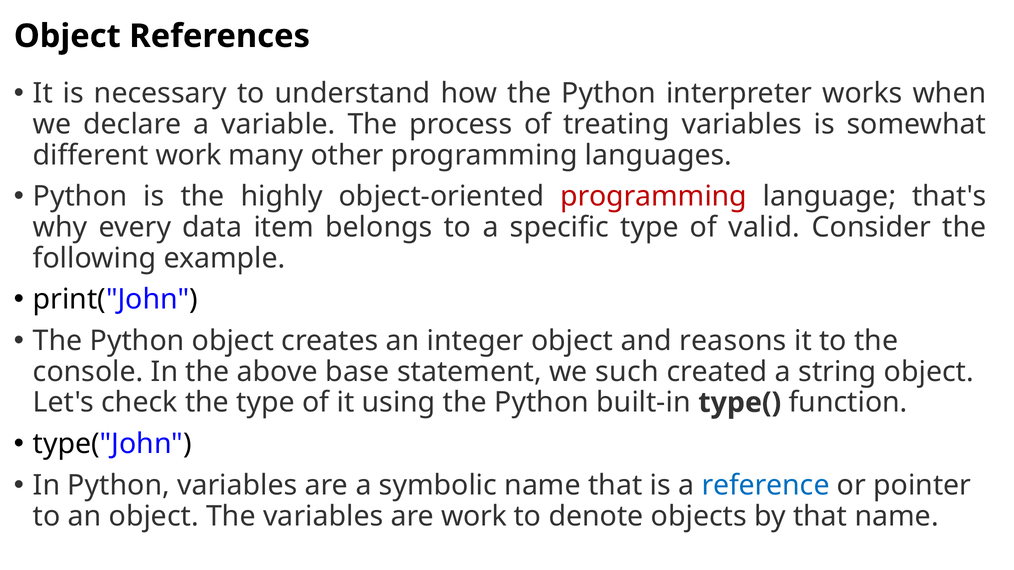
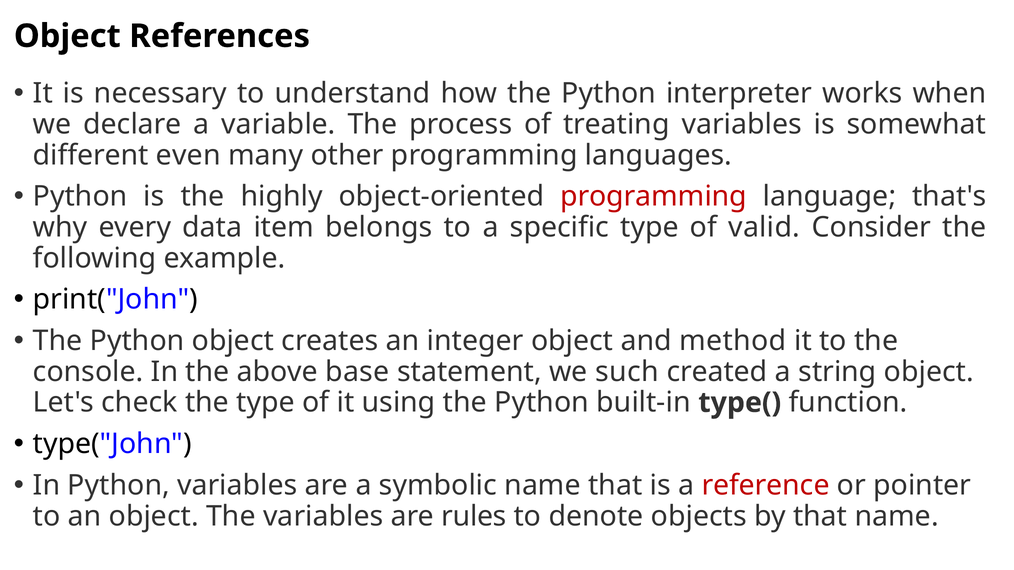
different work: work -> even
reasons: reasons -> method
reference colour: blue -> red
are work: work -> rules
